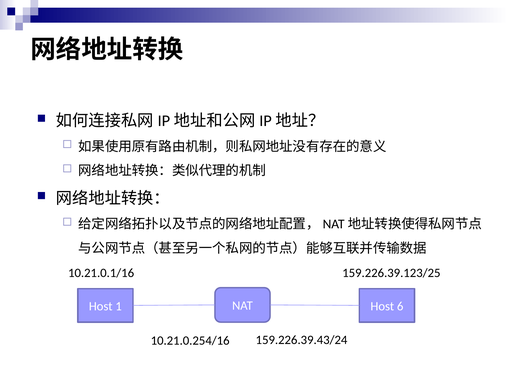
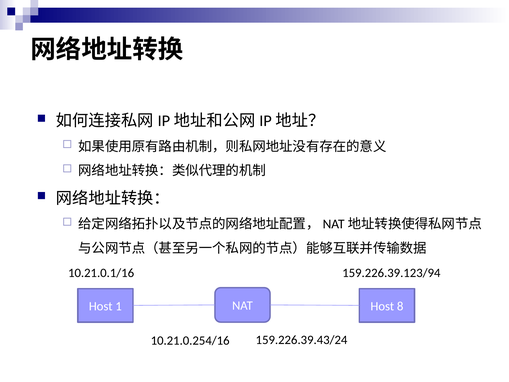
159.226.39.123/25: 159.226.39.123/25 -> 159.226.39.123/94
6: 6 -> 8
